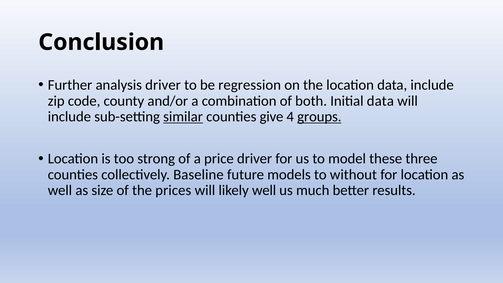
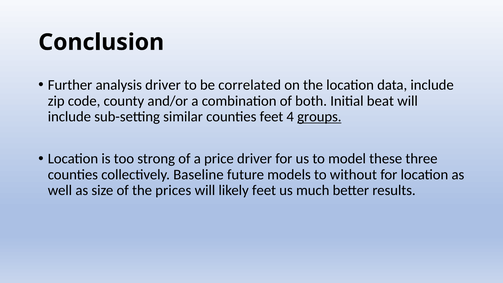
regression: regression -> correlated
Initial data: data -> beat
similar underline: present -> none
counties give: give -> feet
likely well: well -> feet
